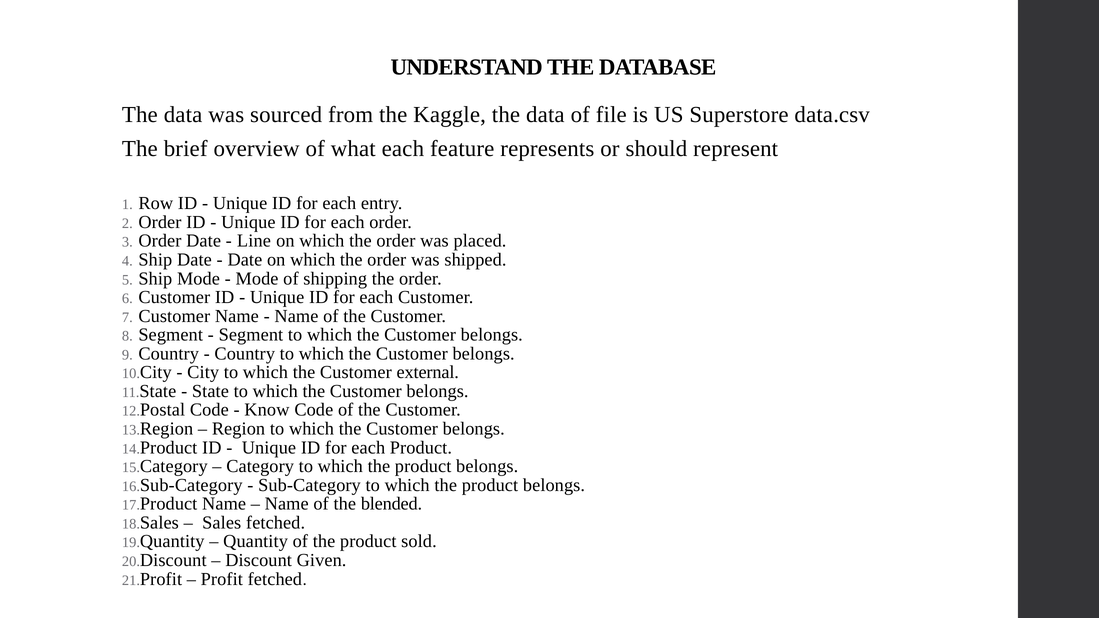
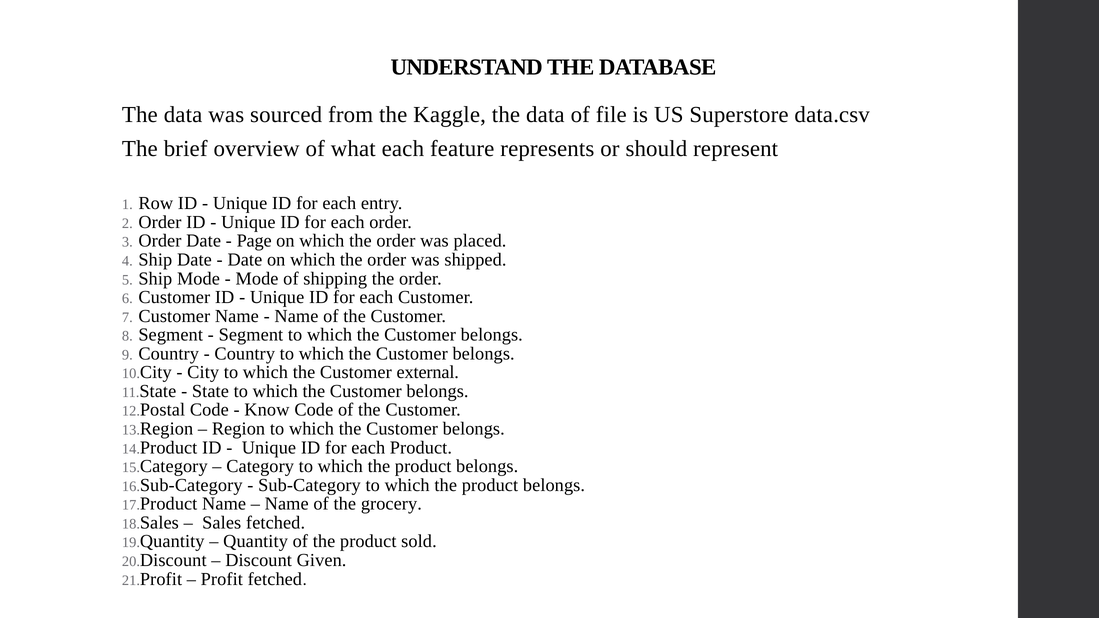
Line: Line -> Page
blended: blended -> grocery
